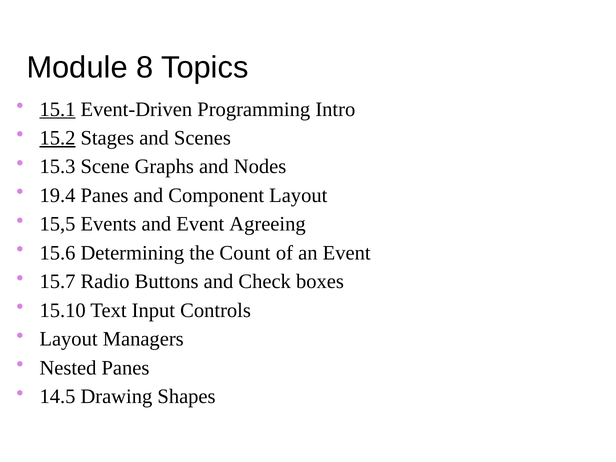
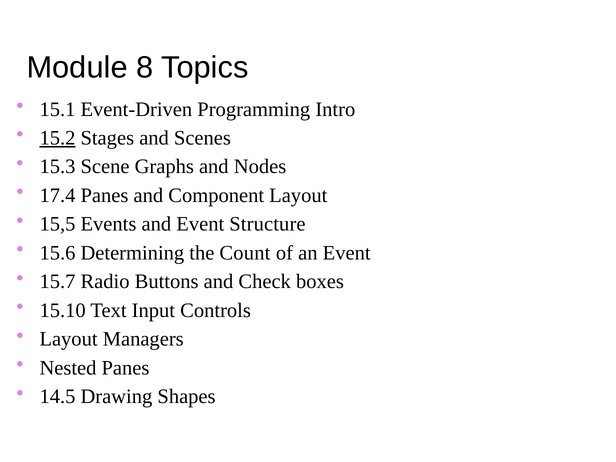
15.1 underline: present -> none
19.4: 19.4 -> 17.4
Agreeing: Agreeing -> Structure
